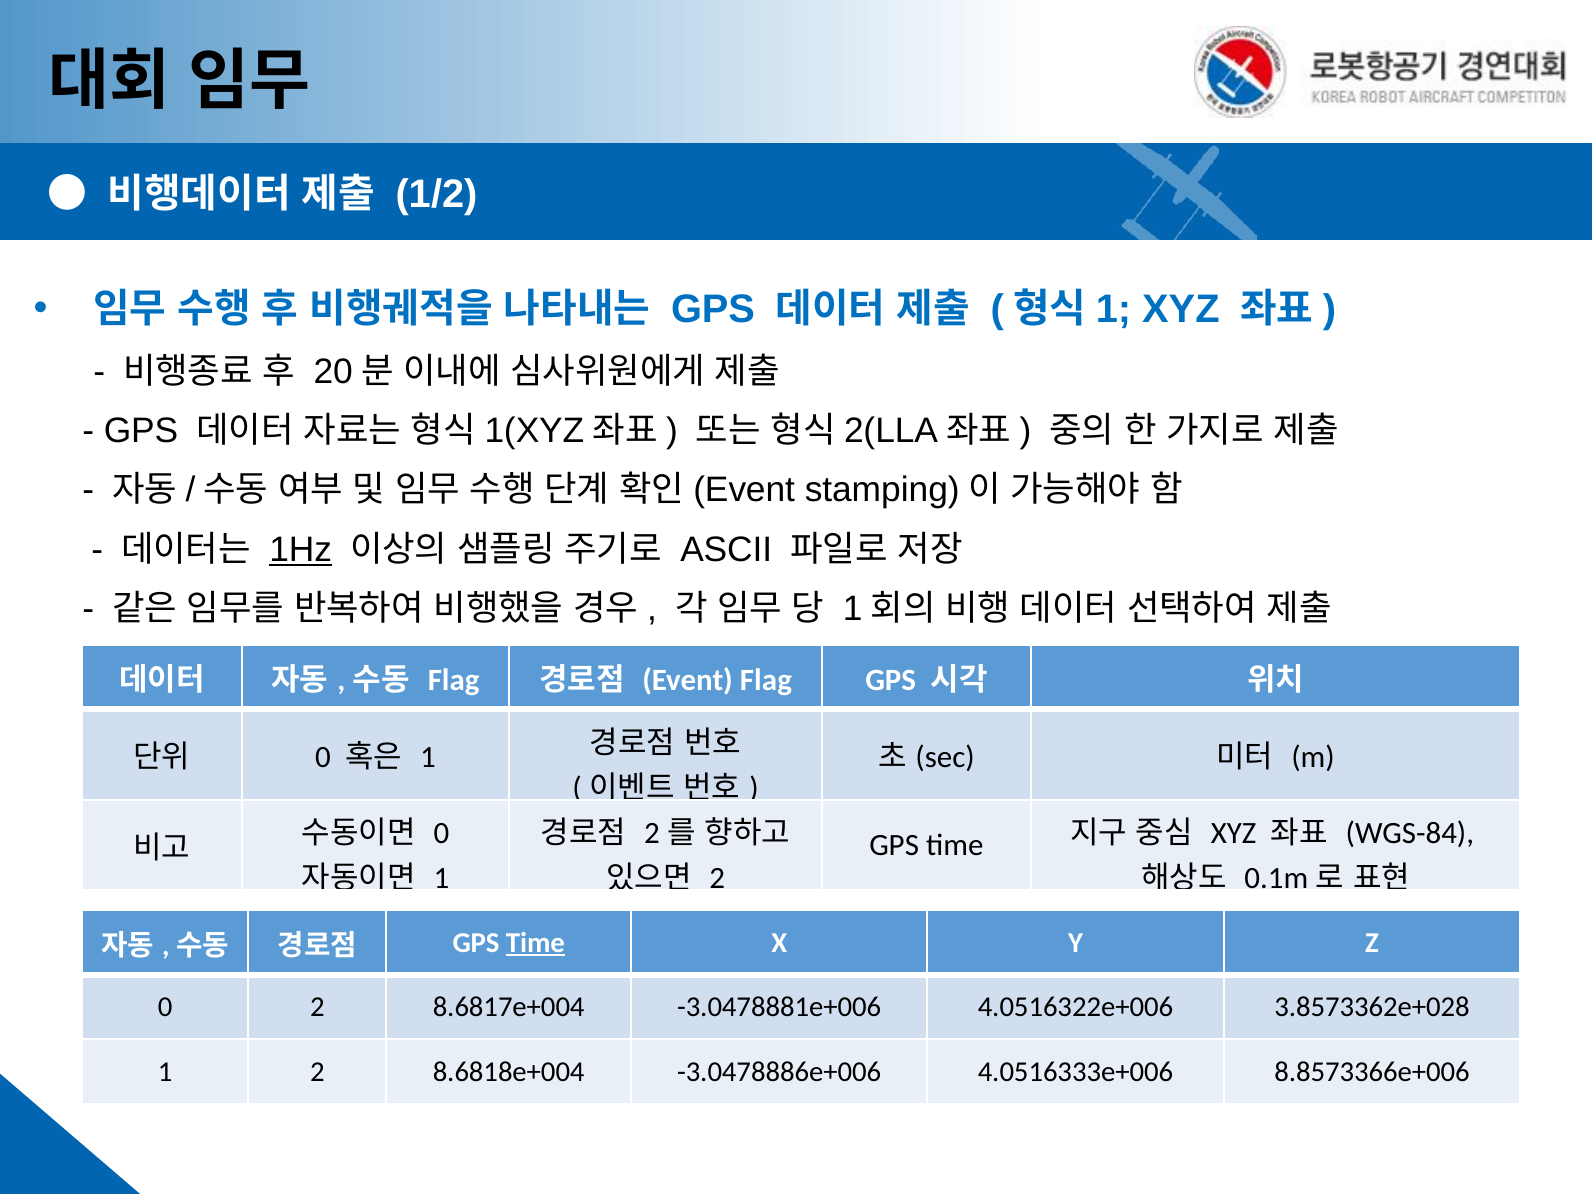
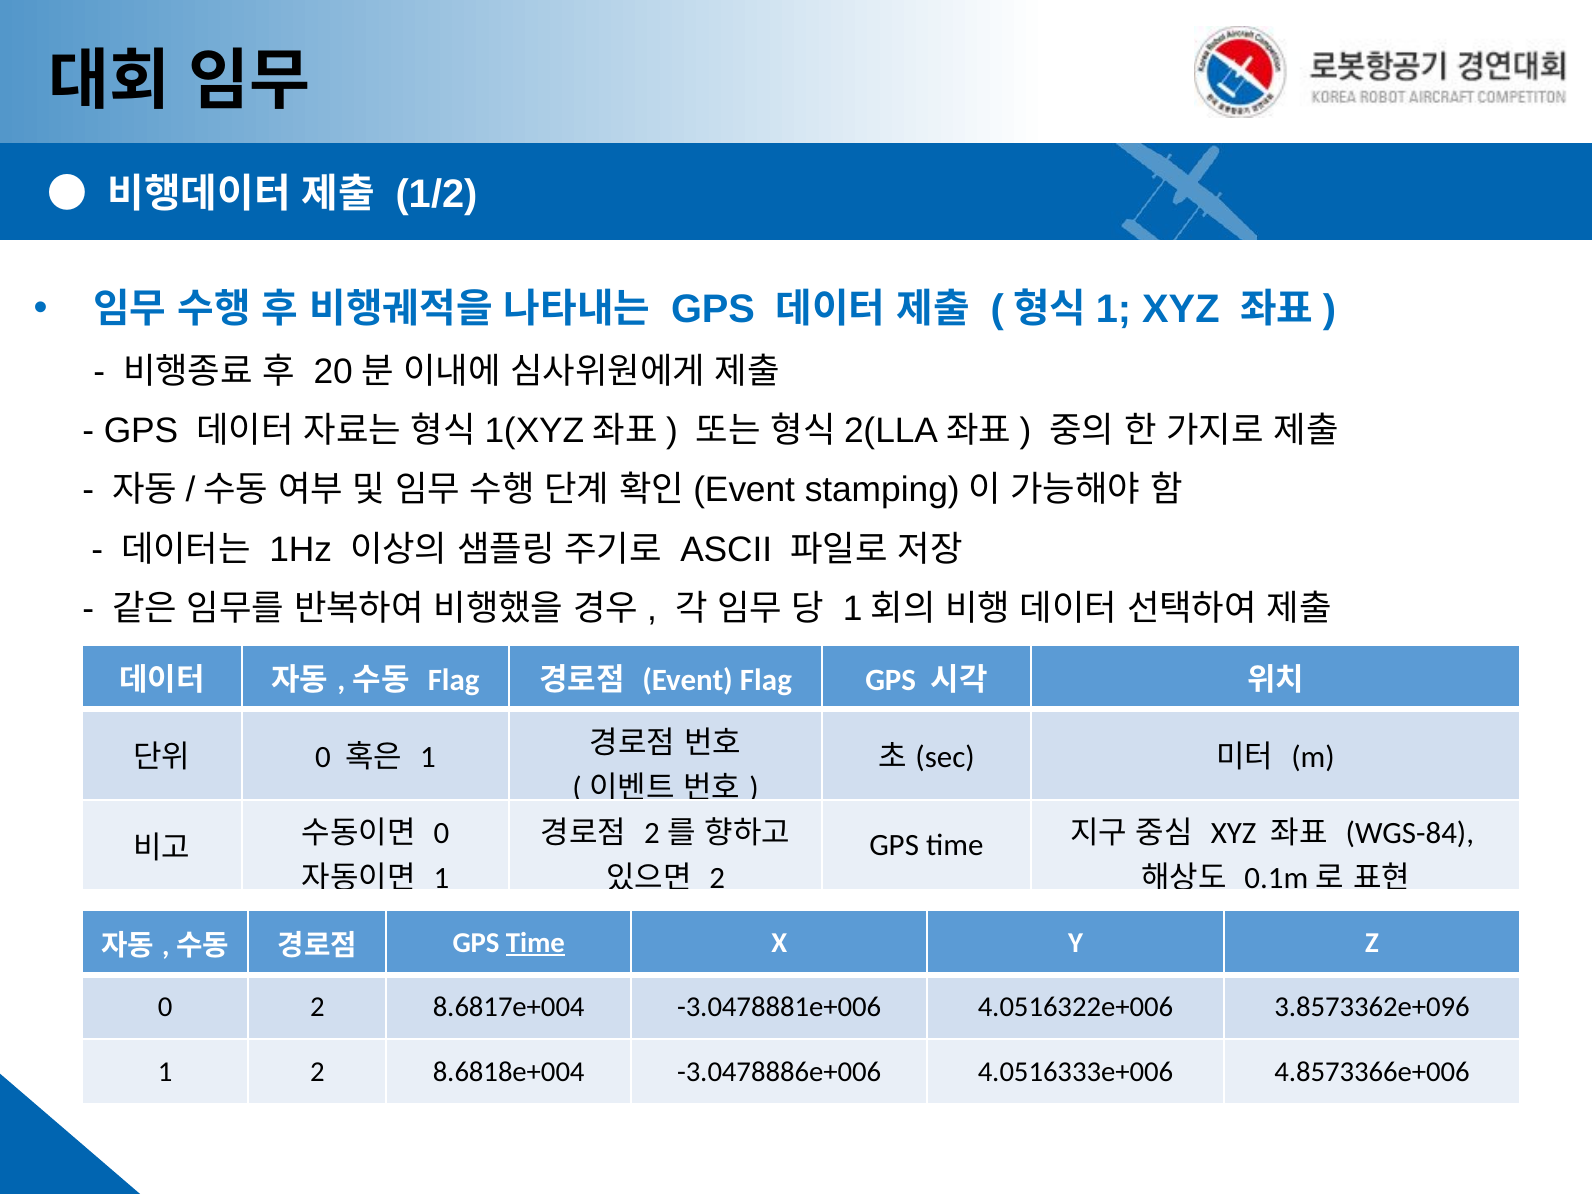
1Hz underline: present -> none
3.8573362e+028: 3.8573362e+028 -> 3.8573362e+096
8.8573366e+006: 8.8573366e+006 -> 4.8573366e+006
